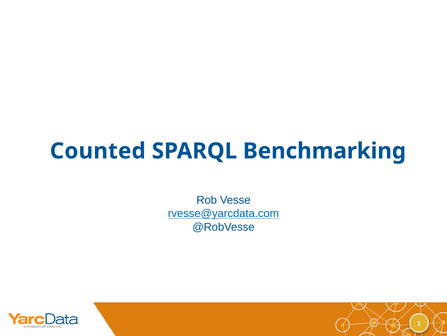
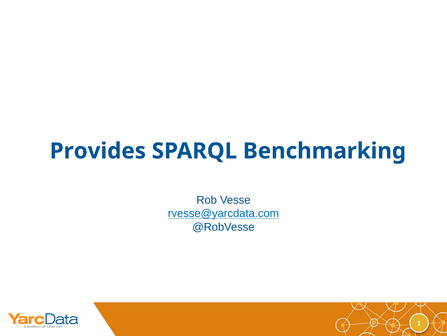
Counted: Counted -> Provides
